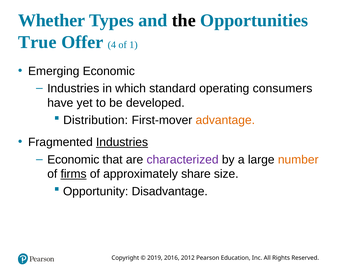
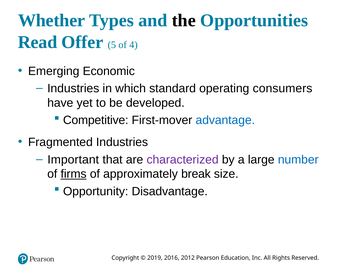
True: True -> Read
4: 4 -> 5
1: 1 -> 4
Distribution: Distribution -> Competitive
advantage colour: orange -> blue
Industries at (122, 142) underline: present -> none
Economic at (73, 160): Economic -> Important
number colour: orange -> blue
share: share -> break
